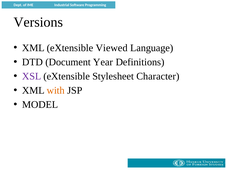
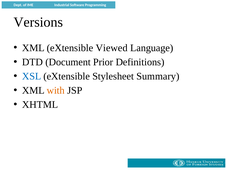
Year: Year -> Prior
XSL colour: purple -> blue
Character: Character -> Summary
MODEL: MODEL -> XHTML
